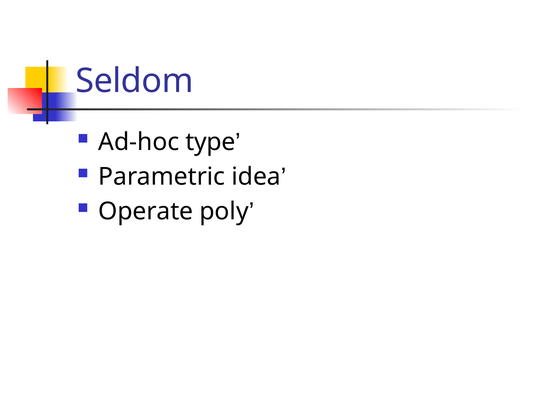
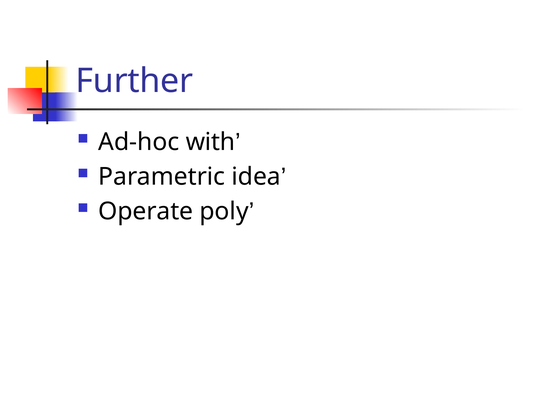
Seldom: Seldom -> Further
type: type -> with
